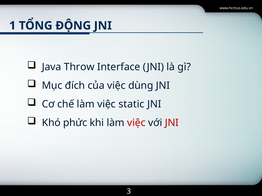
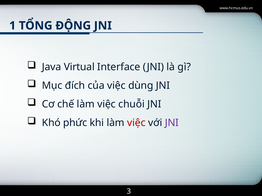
Throw: Throw -> Virtual
static: static -> chuỗi
JNI at (172, 123) colour: red -> purple
